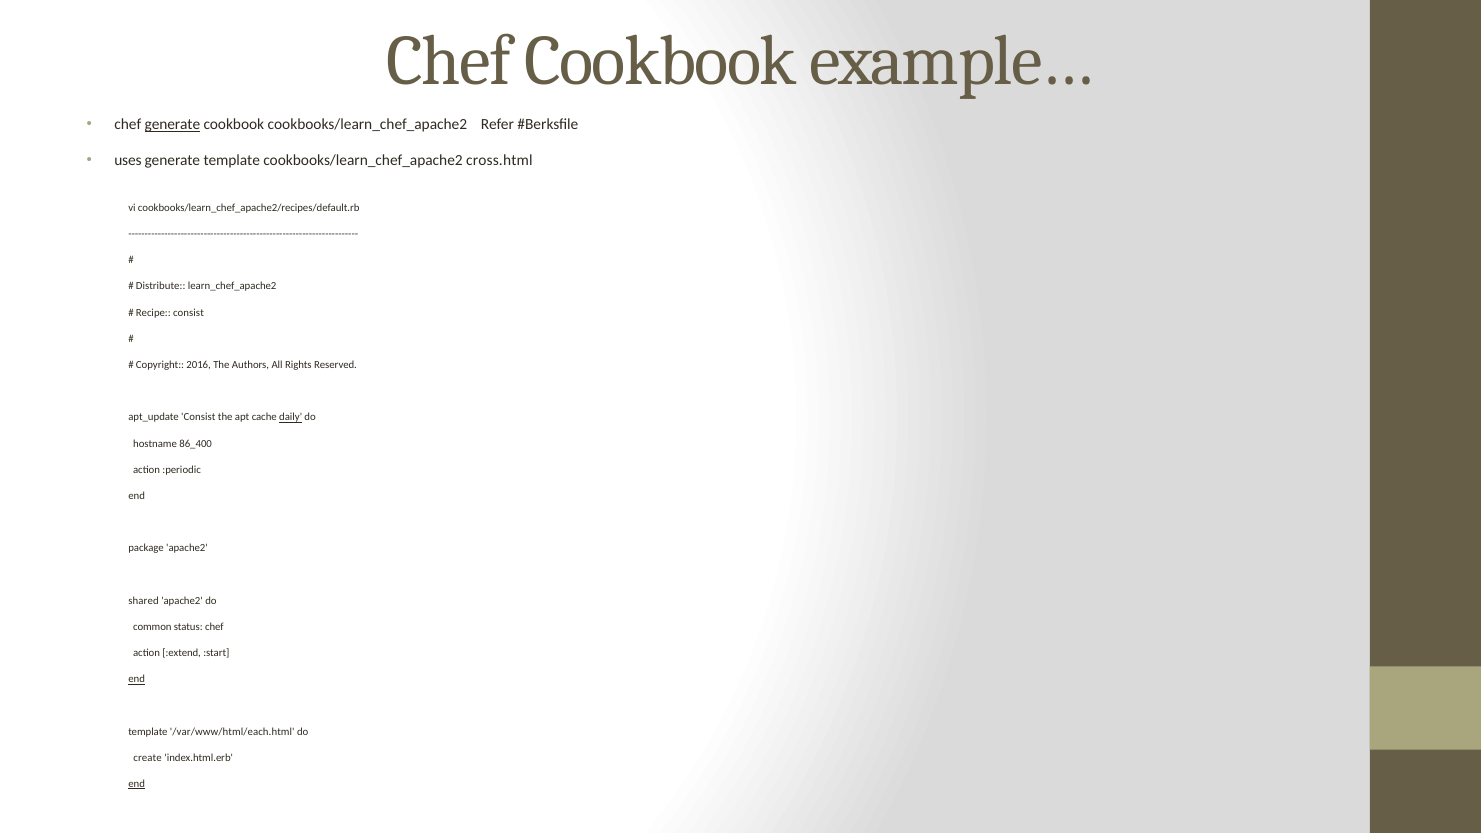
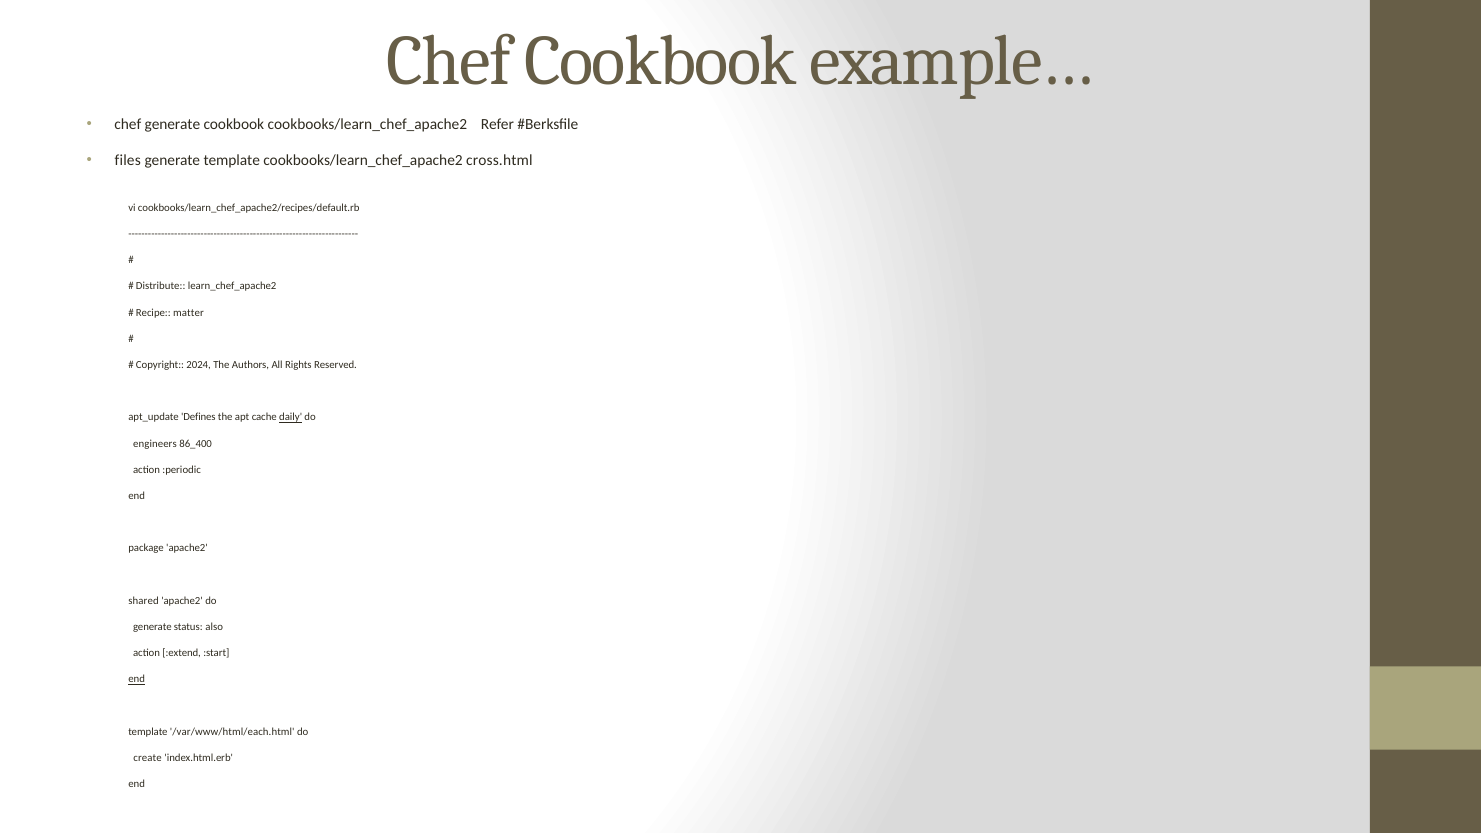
generate at (172, 125) underline: present -> none
uses: uses -> files
Recipe consist: consist -> matter
2016: 2016 -> 2024
apt_update Consist: Consist -> Defines
hostname: hostname -> engineers
common at (152, 627): common -> generate
status chef: chef -> also
end at (137, 784) underline: present -> none
